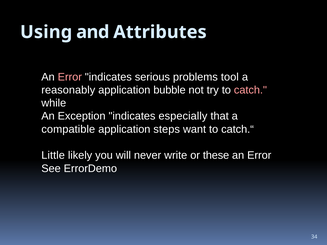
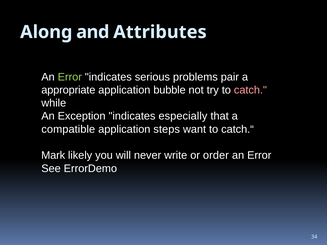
Using: Using -> Along
Error at (70, 77) colour: pink -> light green
tool: tool -> pair
reasonably: reasonably -> appropriate
Little: Little -> Mark
these: these -> order
